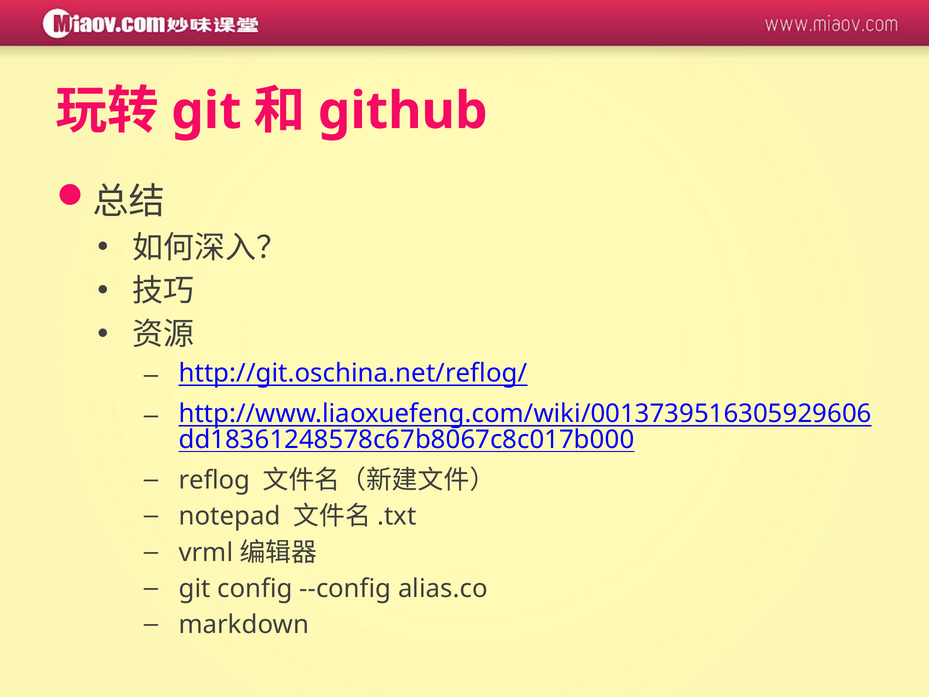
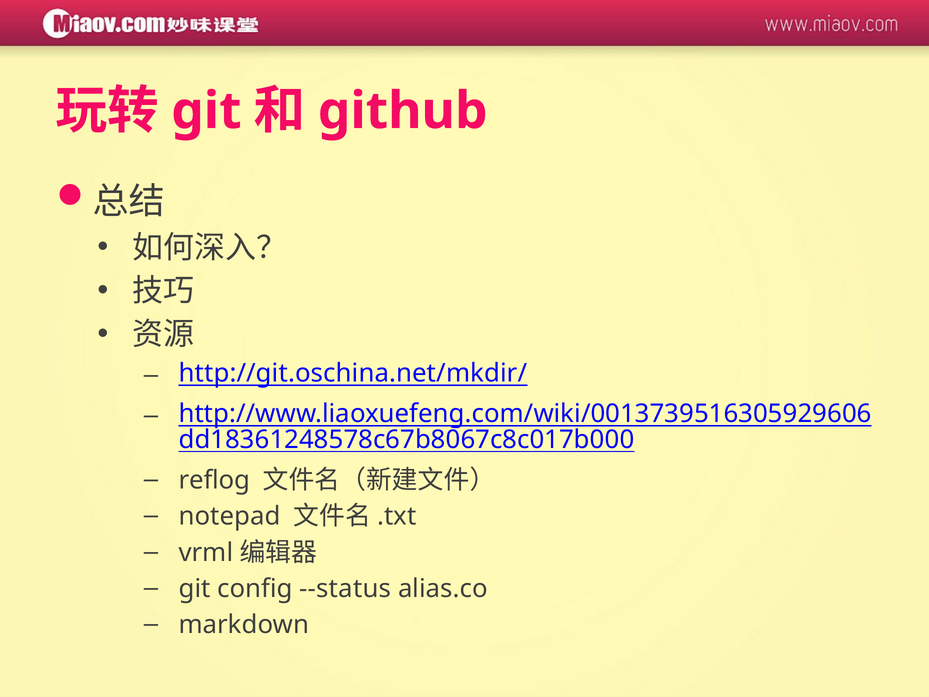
http://git.oschina.net/reflog/: http://git.oschina.net/reflog/ -> http://git.oschina.net/mkdir/
--config: --config -> --status
